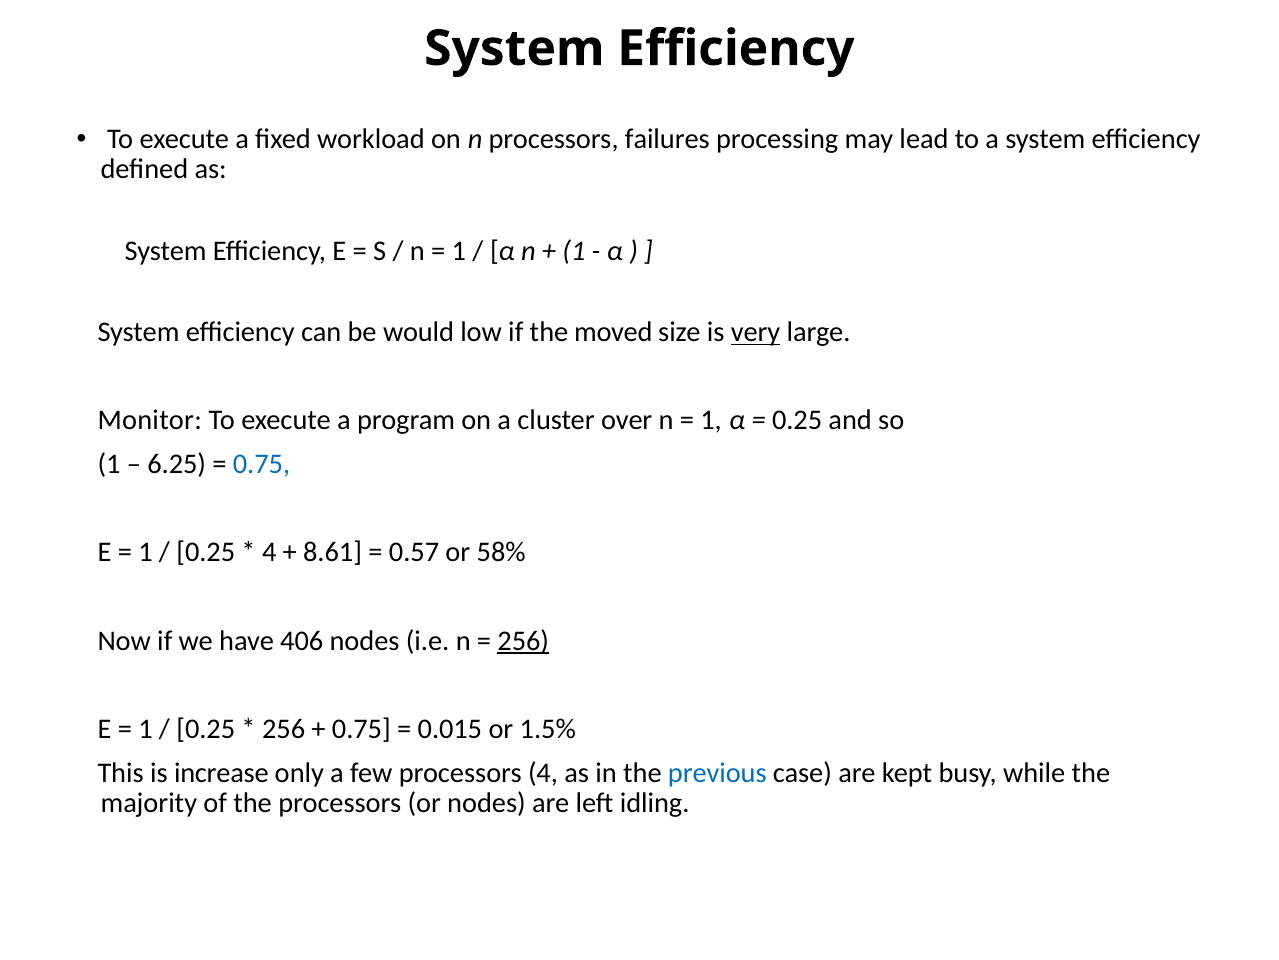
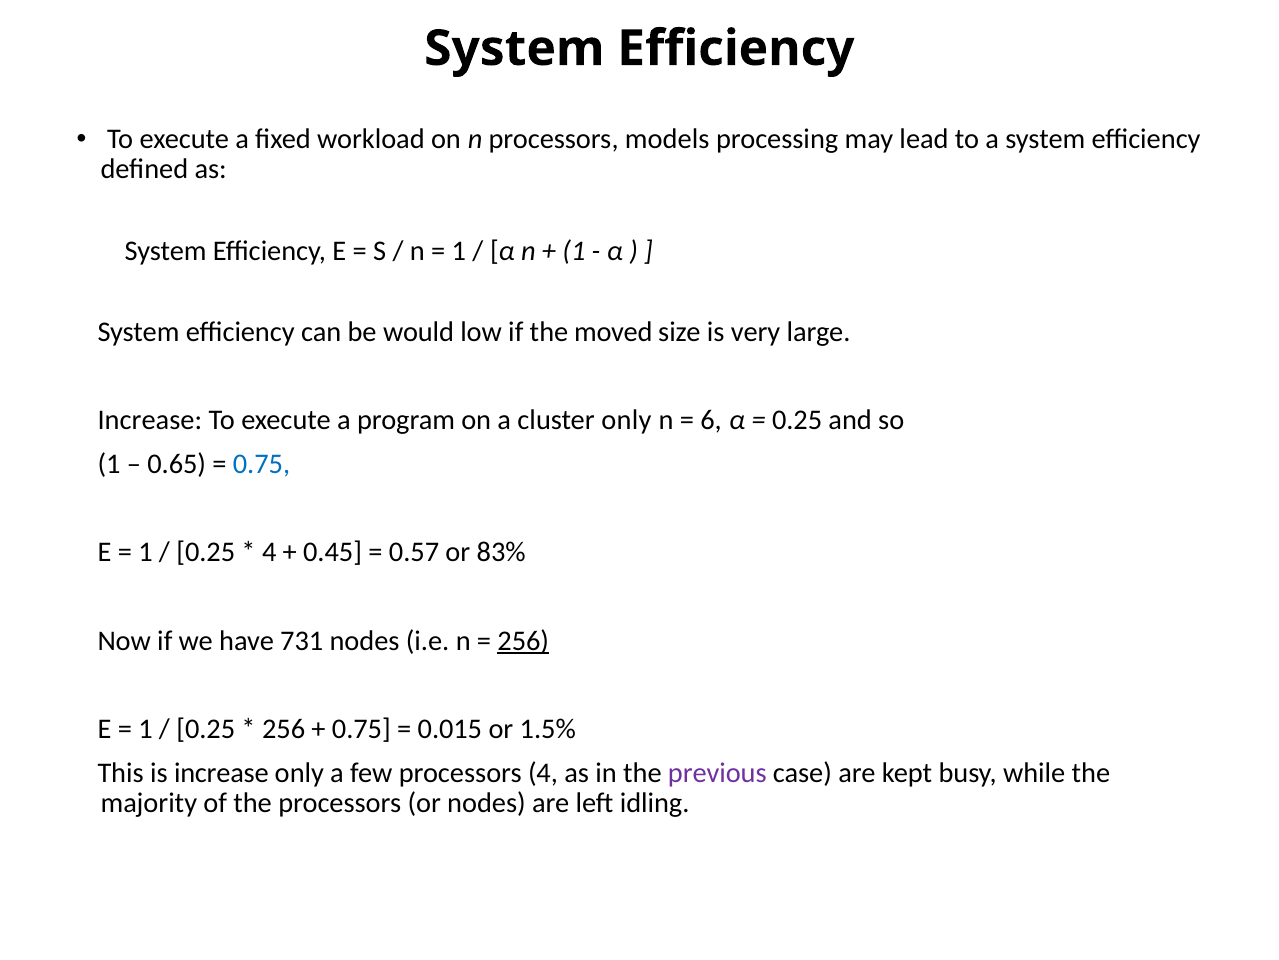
failures: failures -> models
very underline: present -> none
Monitor at (150, 420): Monitor -> Increase
cluster over: over -> only
1 at (711, 420): 1 -> 6
6.25: 6.25 -> 0.65
8.61: 8.61 -> 0.45
58%: 58% -> 83%
406: 406 -> 731
previous colour: blue -> purple
